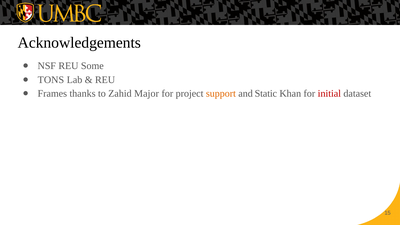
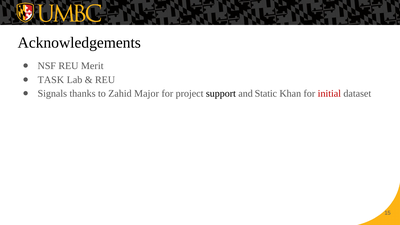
Some: Some -> Merit
TONS: TONS -> TASK
Frames: Frames -> Signals
support colour: orange -> black
